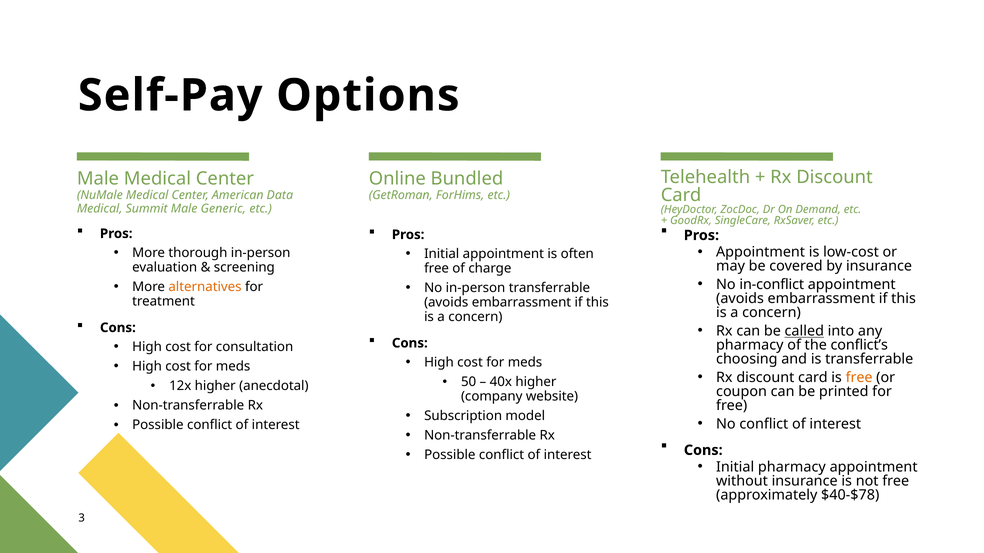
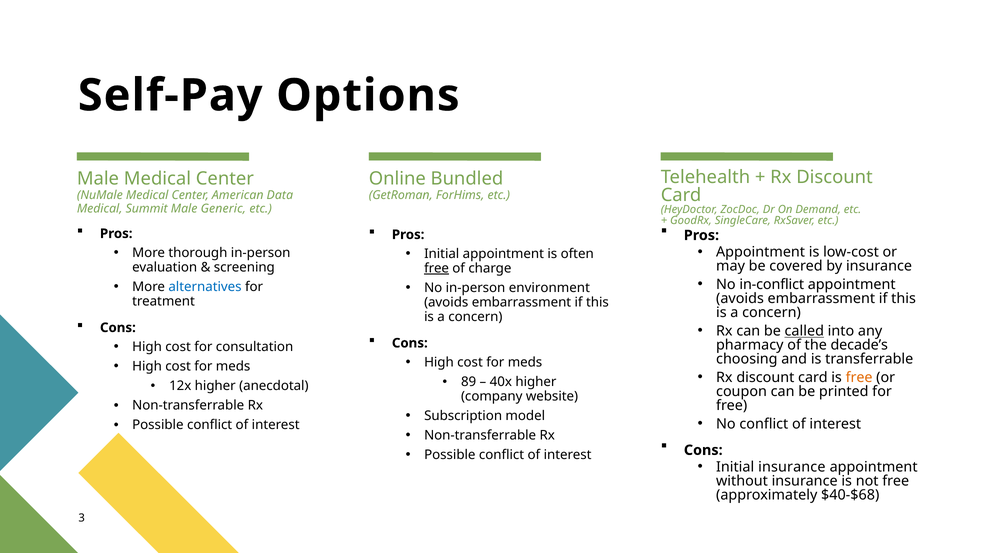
free at (437, 269) underline: none -> present
alternatives colour: orange -> blue
in-person transferrable: transferrable -> environment
conflict’s: conflict’s -> decade’s
50: 50 -> 89
Initial pharmacy: pharmacy -> insurance
$40-$78: $40-$78 -> $40-$68
